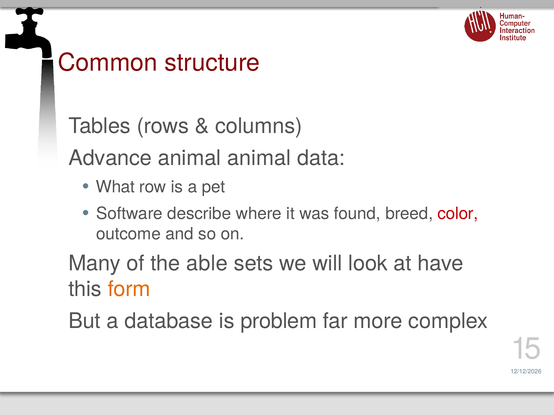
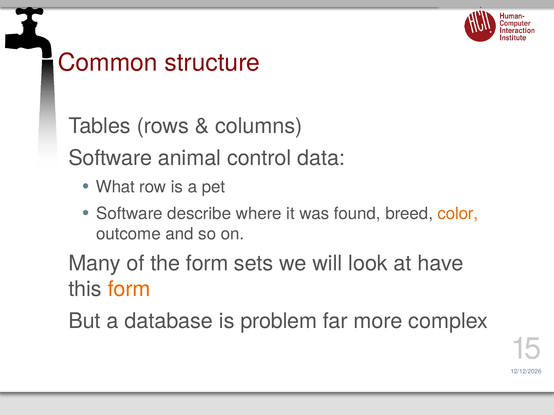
Advance at (110, 158): Advance -> Software
animal animal: animal -> control
color colour: red -> orange
the able: able -> form
